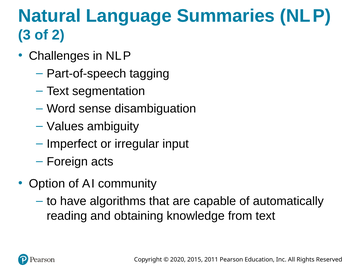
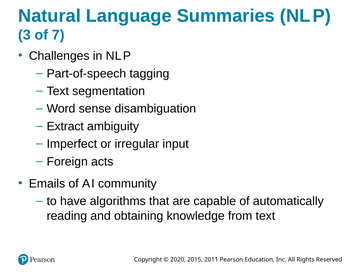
2: 2 -> 7
Values: Values -> Extract
Option: Option -> Emails
